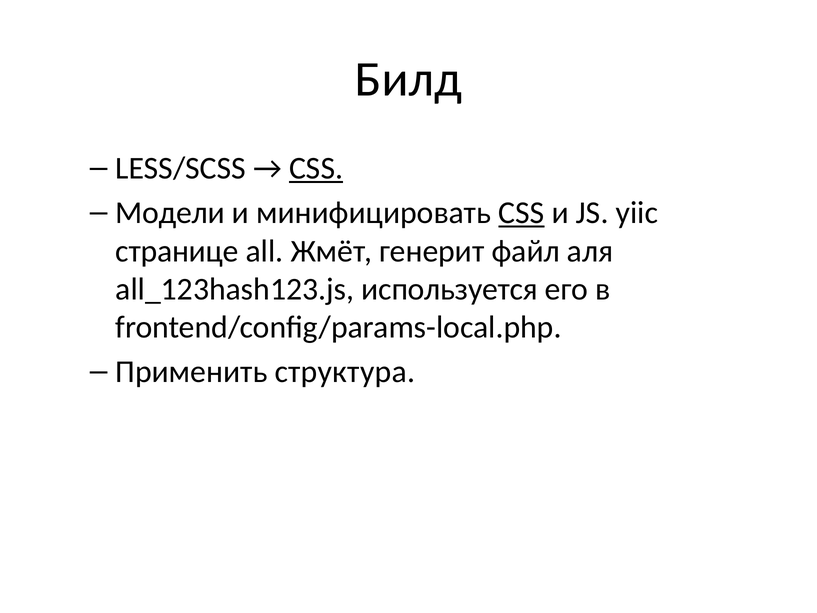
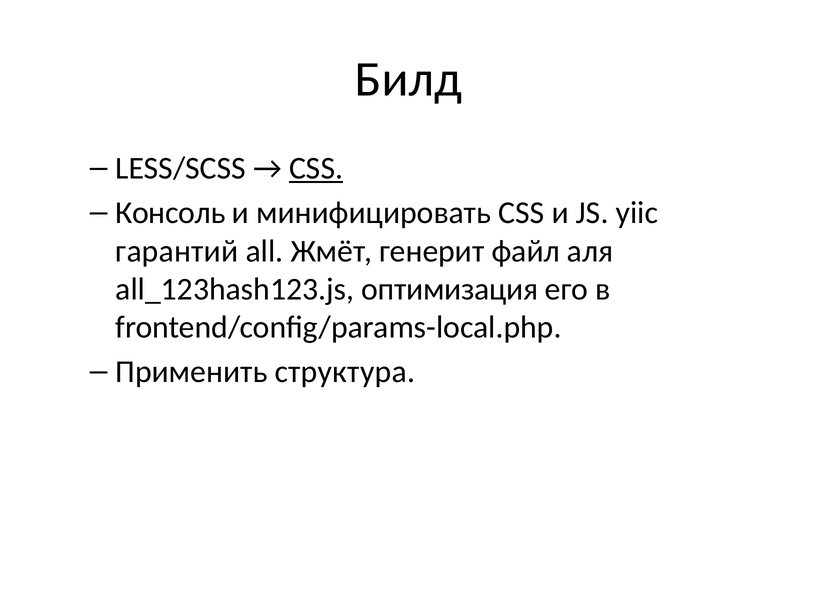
Модели: Модели -> Консоль
CSS at (521, 213) underline: present -> none
странице: странице -> гарантий
используется: используется -> оптимизация
